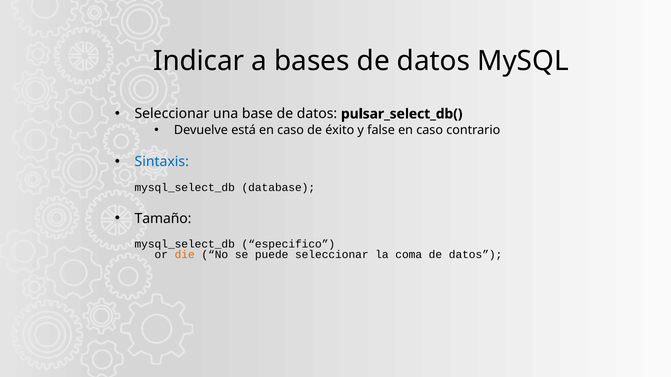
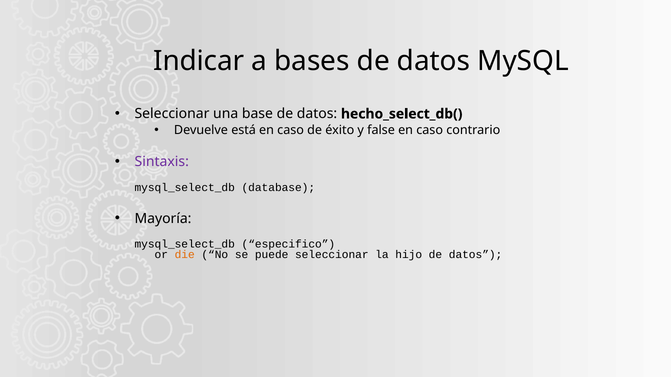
pulsar_select_db(: pulsar_select_db( -> hecho_select_db(
Sintaxis colour: blue -> purple
Tamaño: Tamaño -> Mayoría
coma: coma -> hijo
